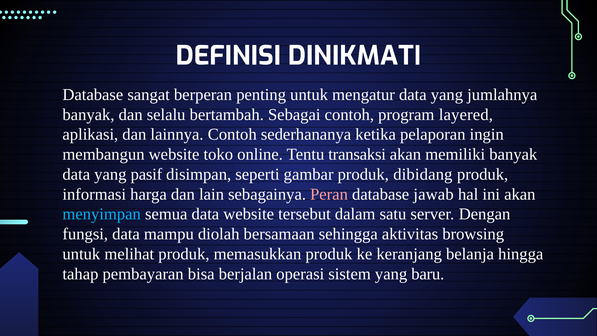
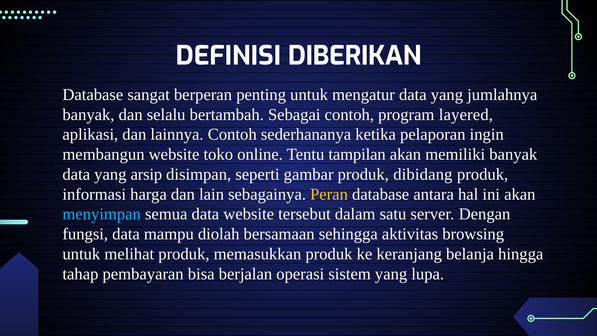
DINIKMATI: DINIKMATI -> DIBERIKAN
transaksi: transaksi -> tampilan
pasif: pasif -> arsip
Peran colour: pink -> yellow
jawab: jawab -> antara
baru: baru -> lupa
